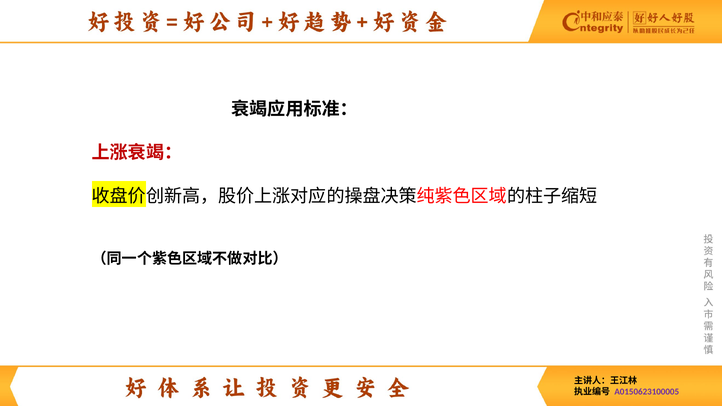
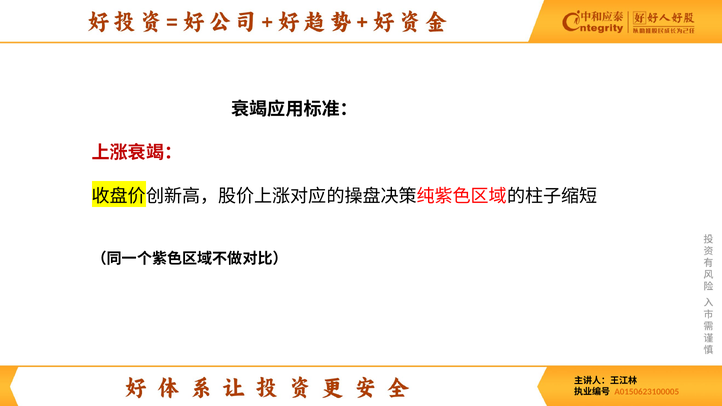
A0150623100005 colour: purple -> orange
